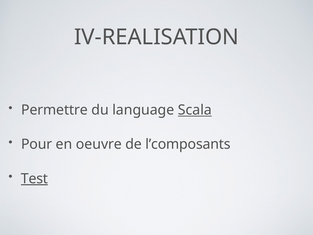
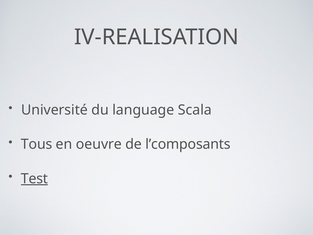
Permettre: Permettre -> Université
Scala underline: present -> none
Pour: Pour -> Tous
